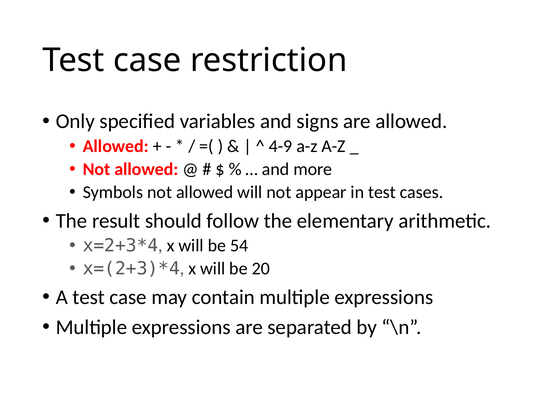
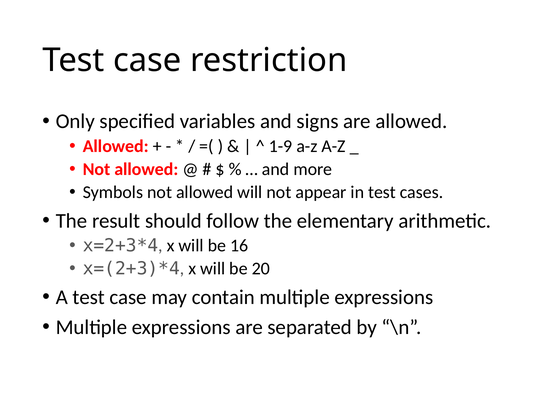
4-9: 4-9 -> 1-9
54: 54 -> 16
